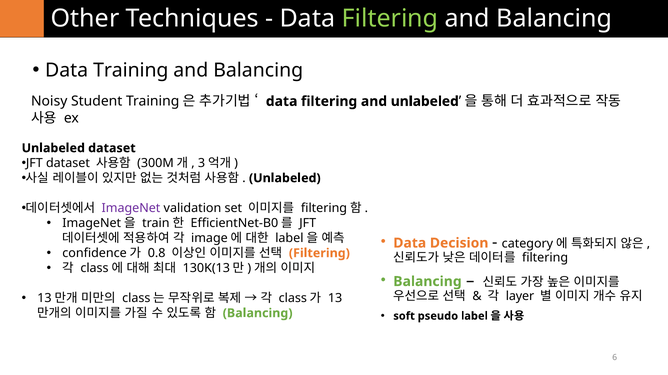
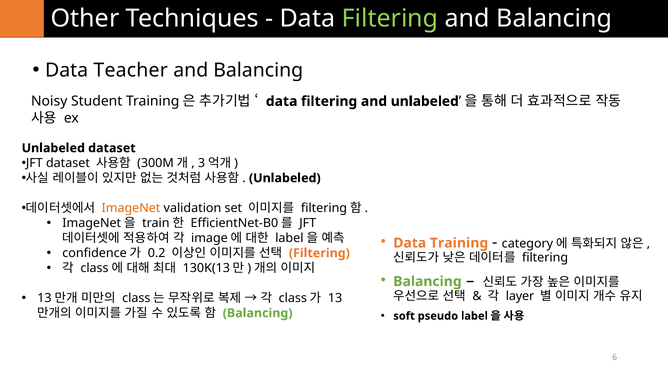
Data Training: Training -> Teacher
ImageNet colour: purple -> orange
Data Decision: Decision -> Training
0.8: 0.8 -> 0.2
